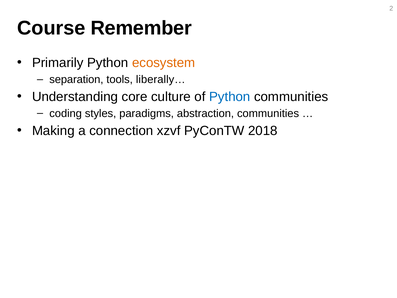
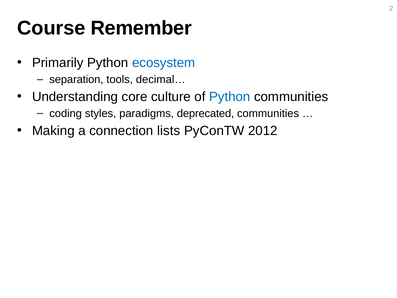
ecosystem colour: orange -> blue
liberally…: liberally… -> decimal…
abstraction: abstraction -> deprecated
xzvf: xzvf -> lists
2018: 2018 -> 2012
